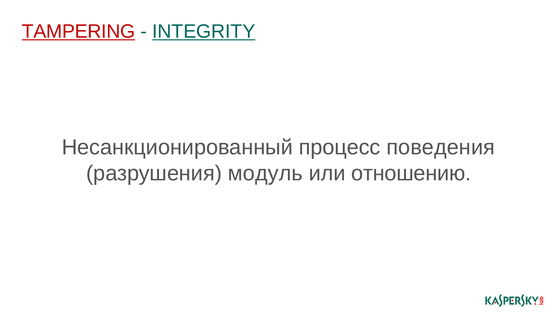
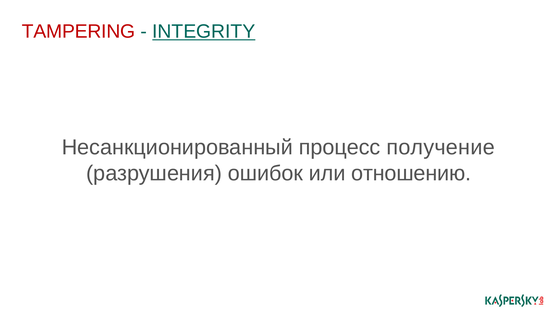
TAMPERING underline: present -> none
поведения: поведения -> получение
модуль: модуль -> ошибок
